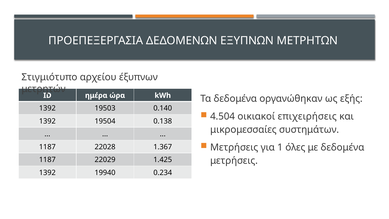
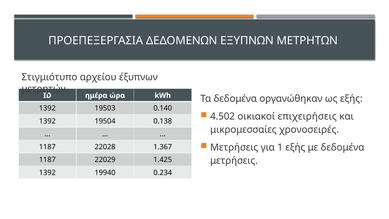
4.504: 4.504 -> 4.502
συστημάτων: συστημάτων -> χρονοσειρές
1 όλες: όλες -> εξής
